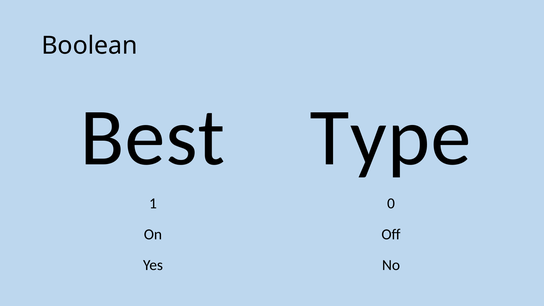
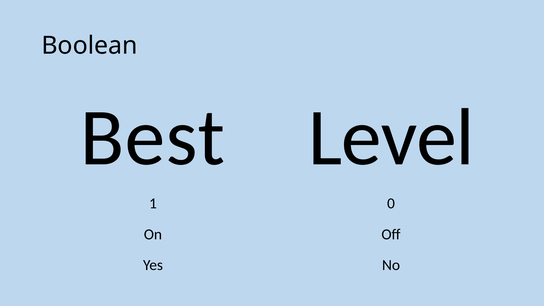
Type: Type -> Level
